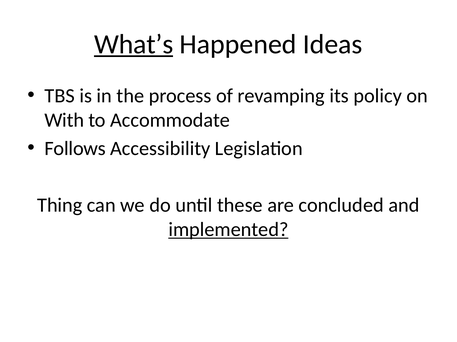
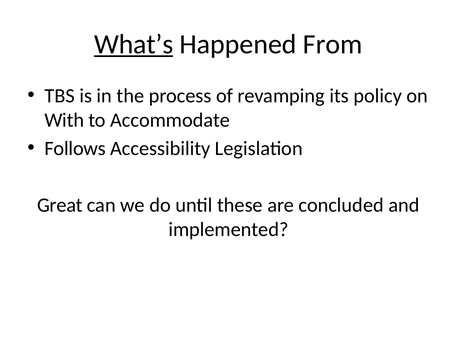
Ideas: Ideas -> From
Thing: Thing -> Great
implemented underline: present -> none
